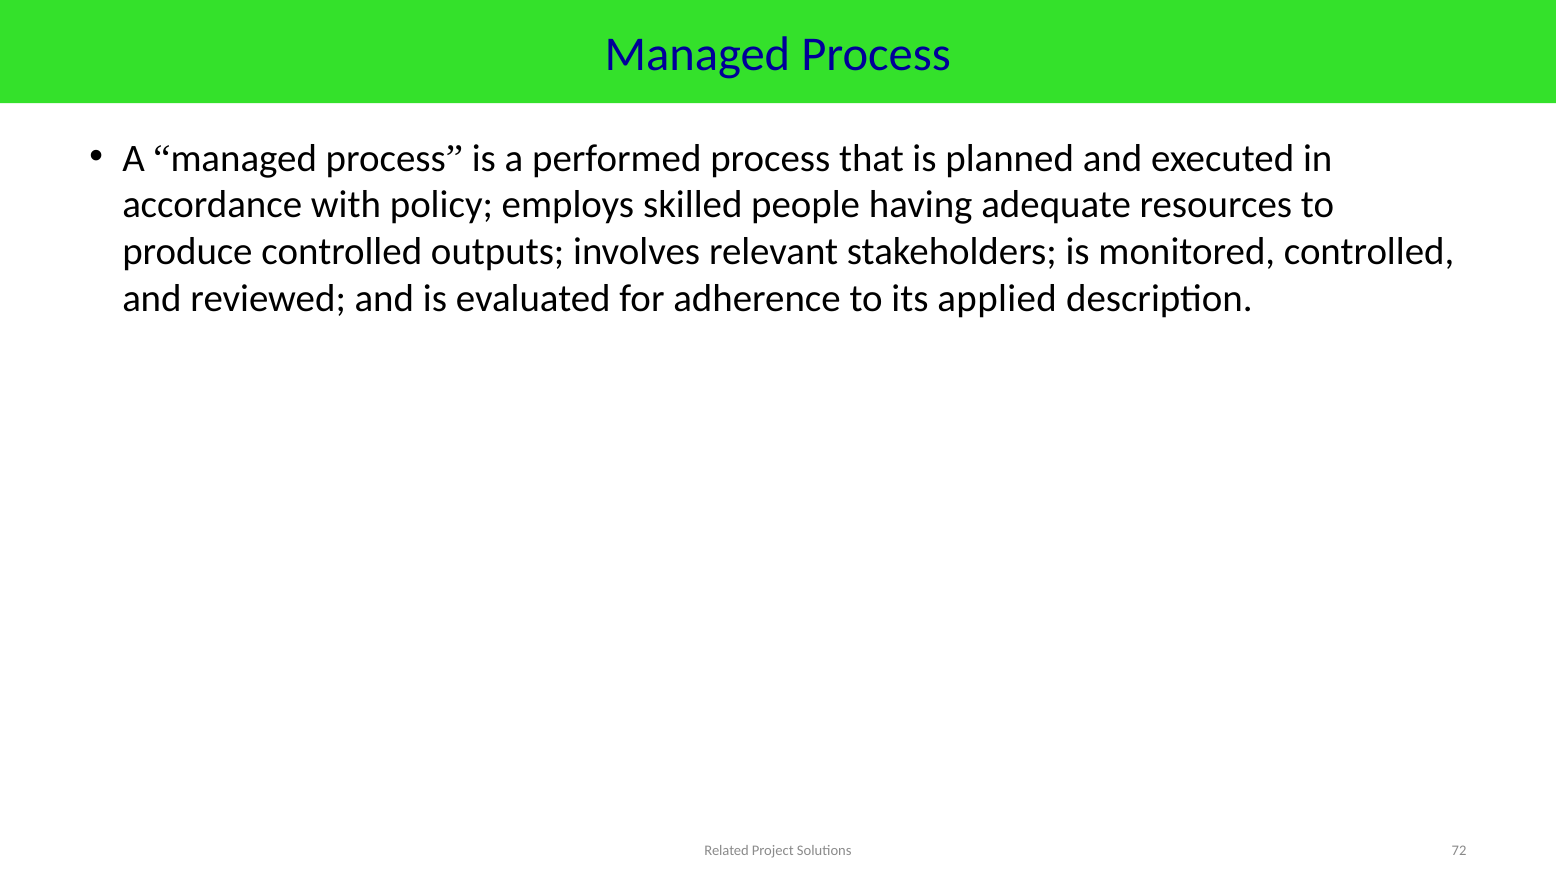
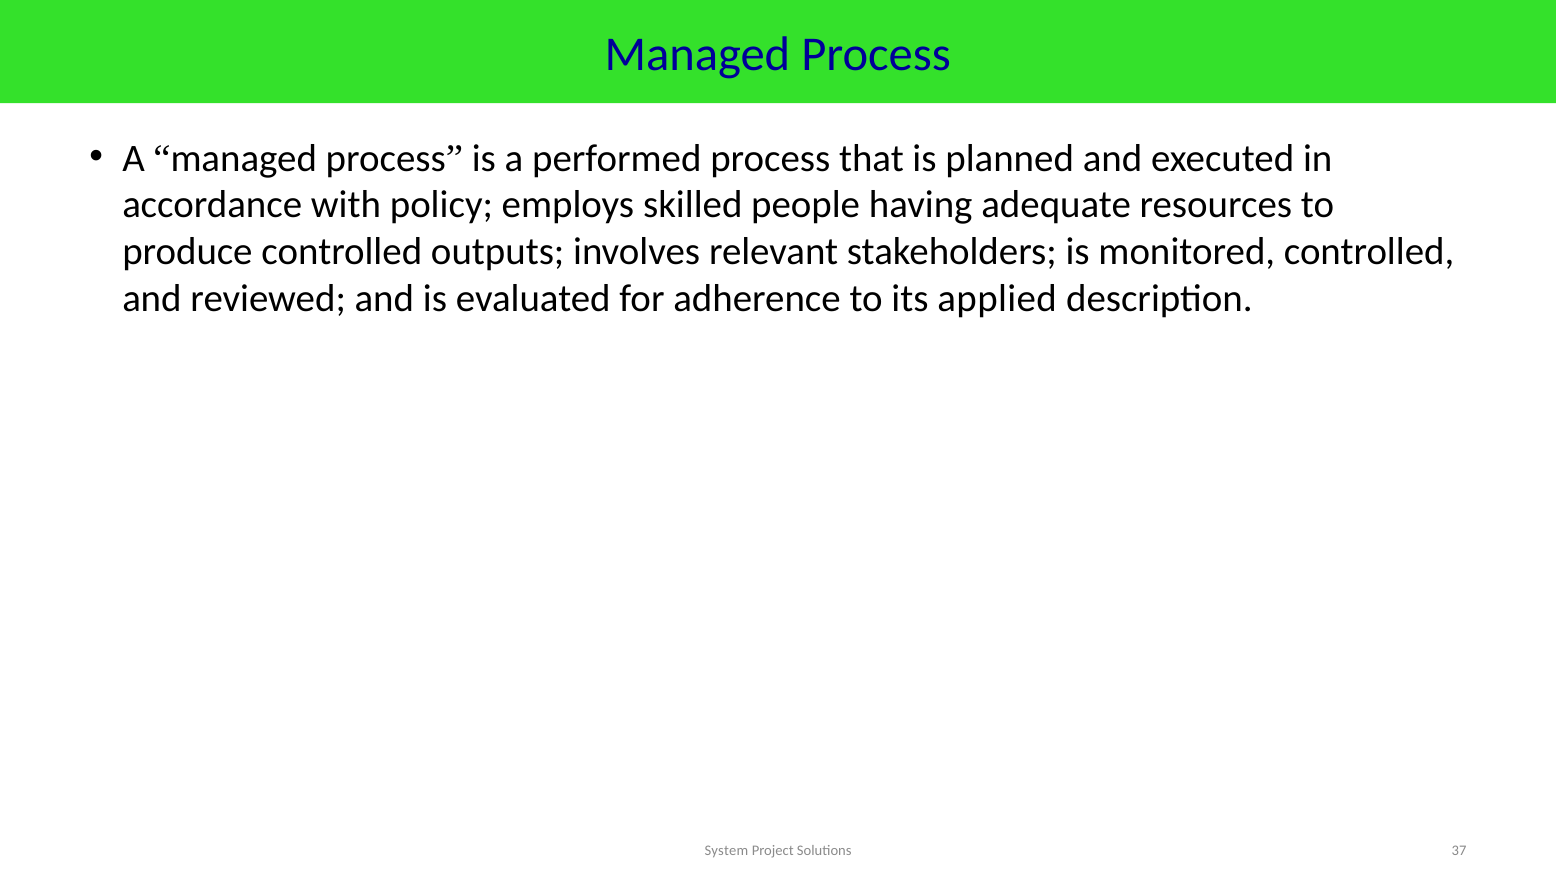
Related: Related -> System
72: 72 -> 37
